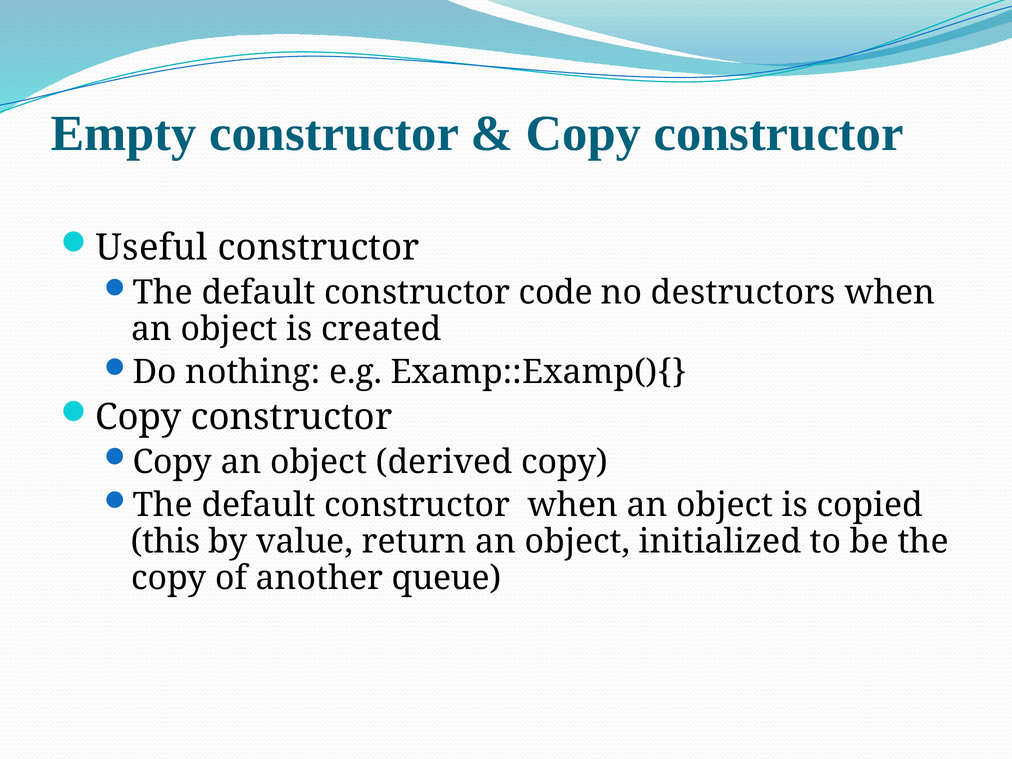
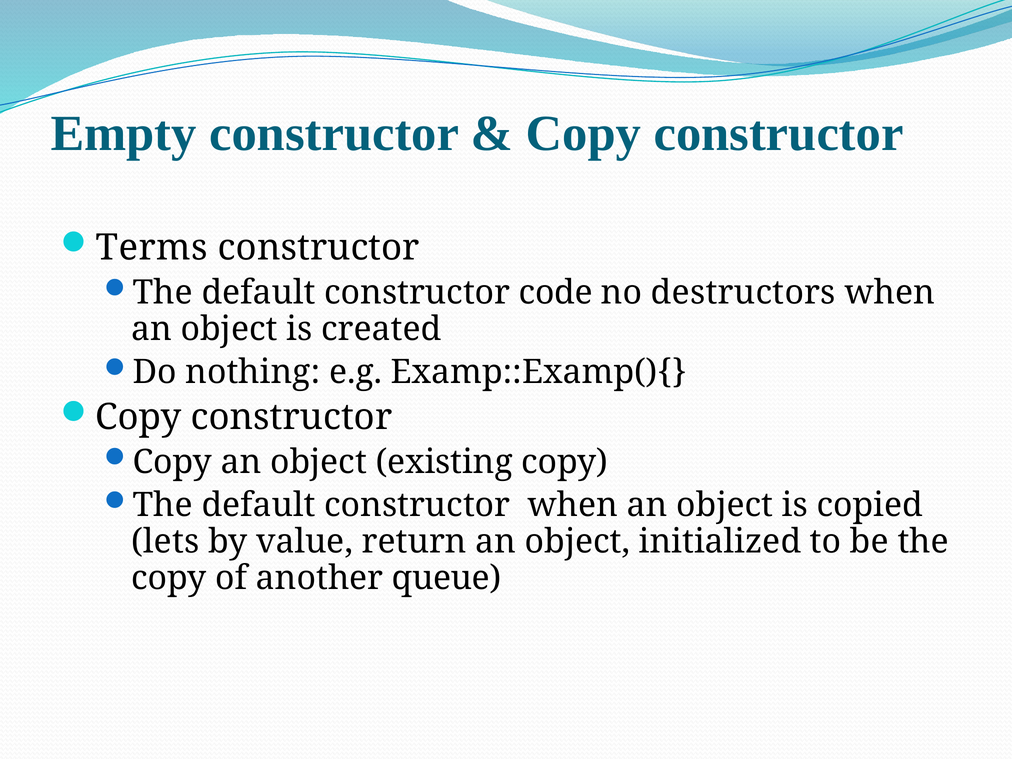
Useful: Useful -> Terms
derived: derived -> existing
this: this -> lets
